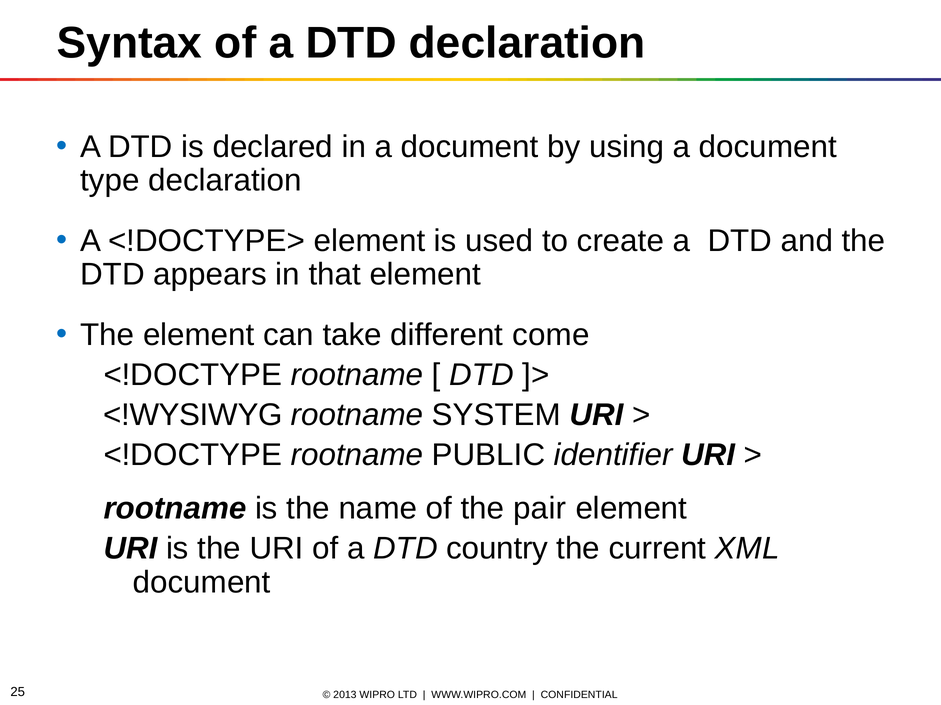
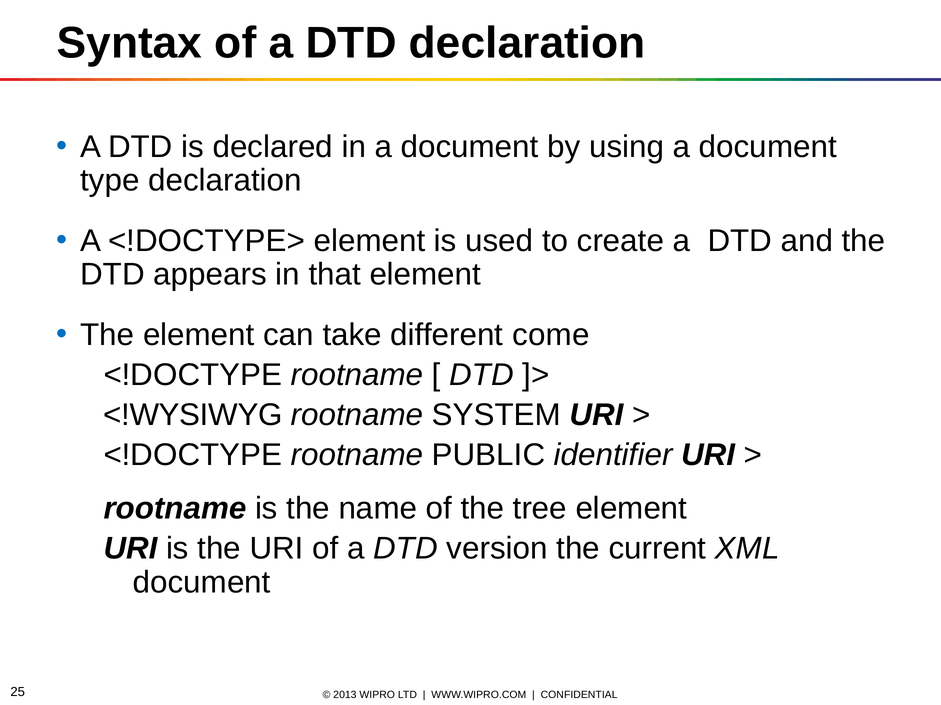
pair: pair -> tree
country: country -> version
